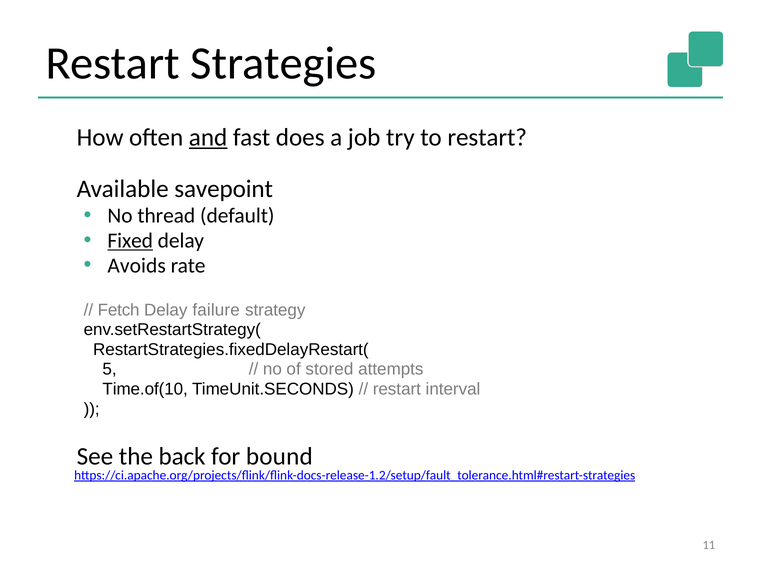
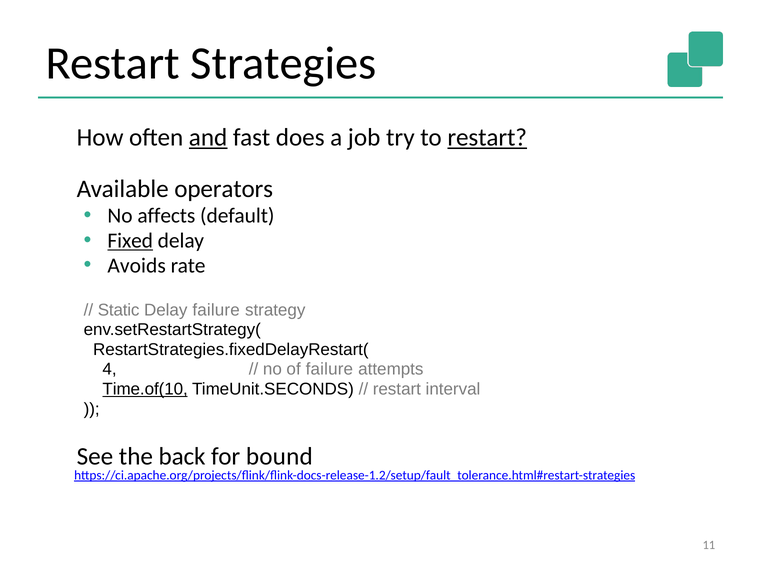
restart at (487, 138) underline: none -> present
savepoint: savepoint -> operators
thread: thread -> affects
Fetch: Fetch -> Static
5: 5 -> 4
of stored: stored -> failure
Time.of(10 underline: none -> present
